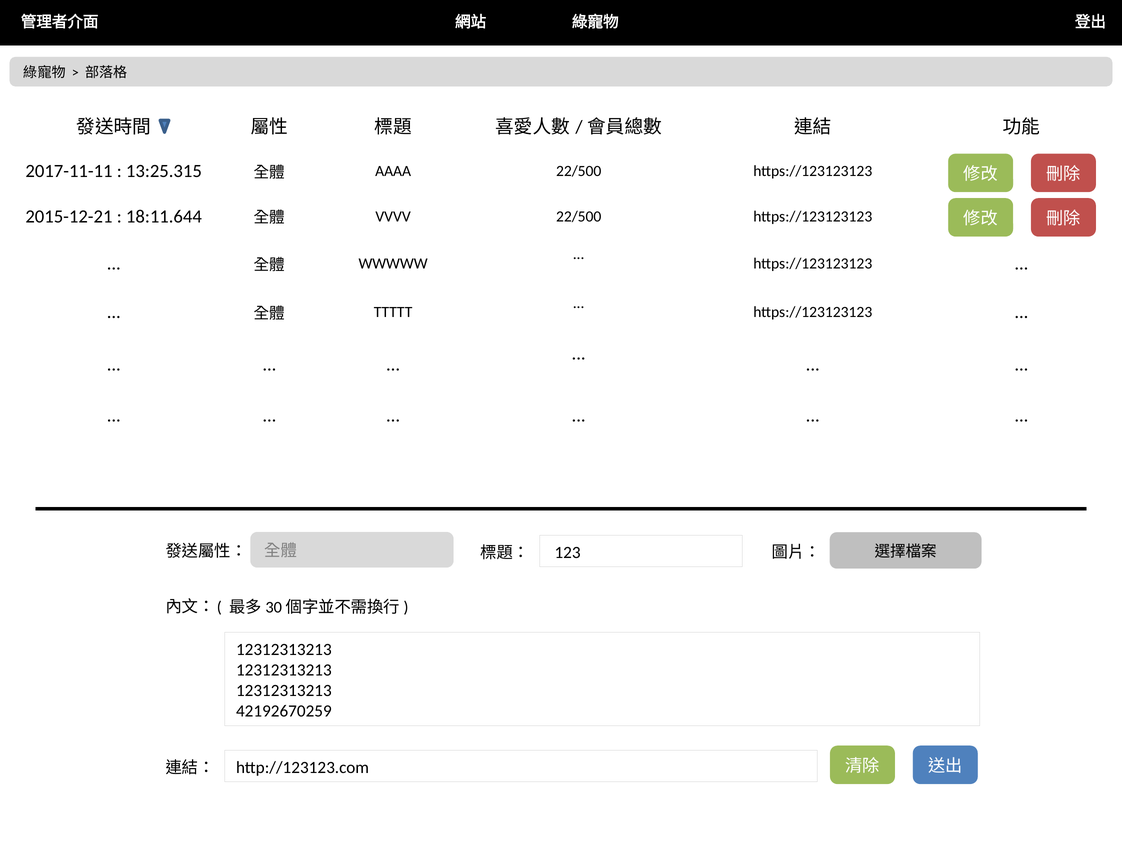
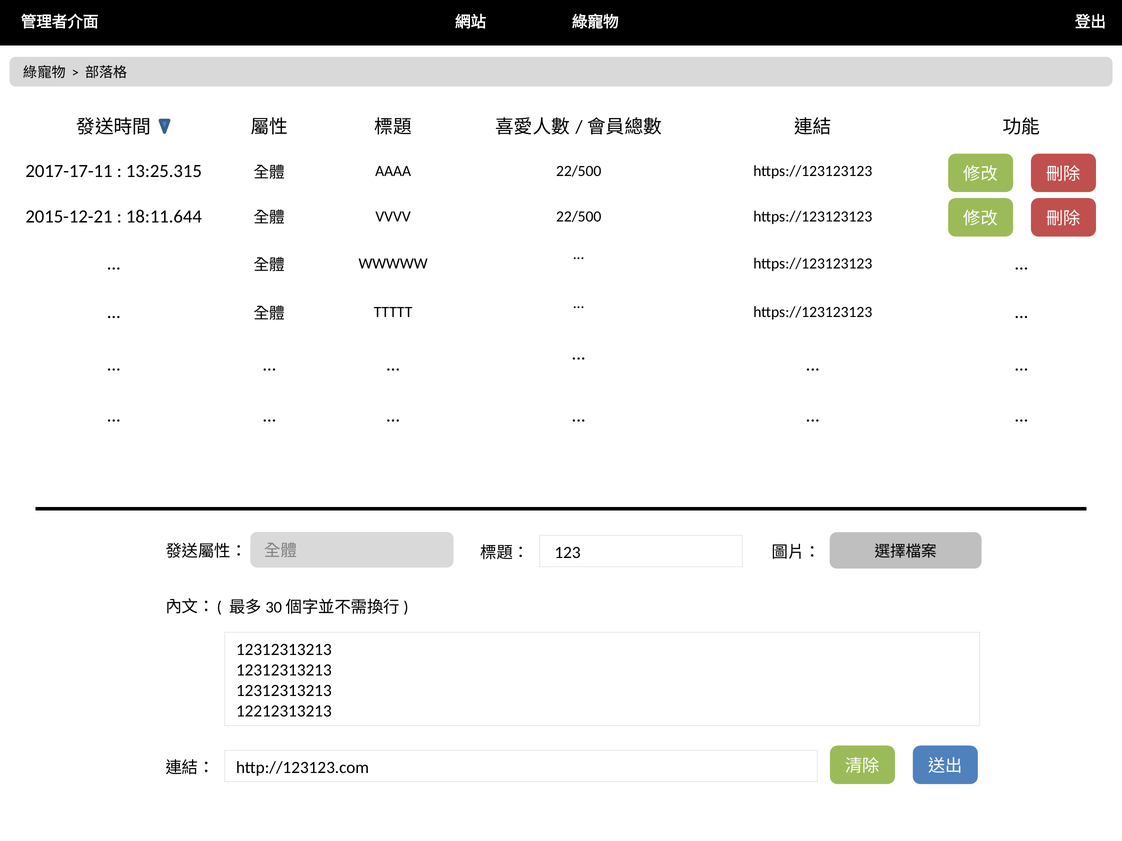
2017-11-11: 2017-11-11 -> 2017-17-11
42192670259: 42192670259 -> 12212313213
